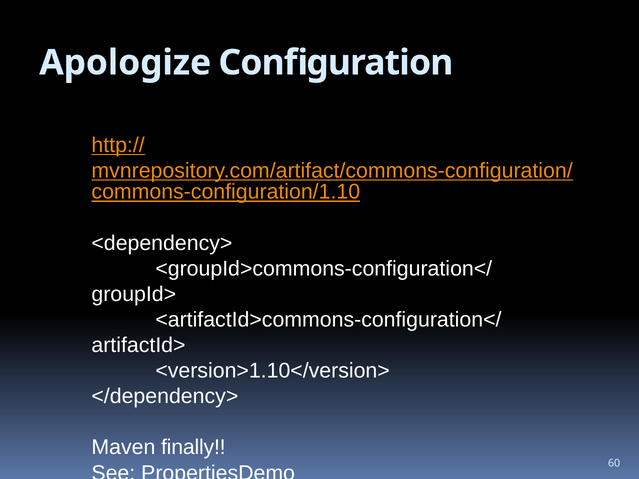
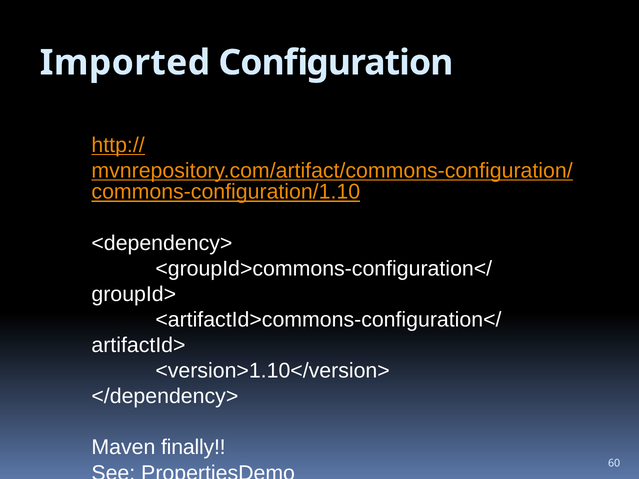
Apologize: Apologize -> Imported
